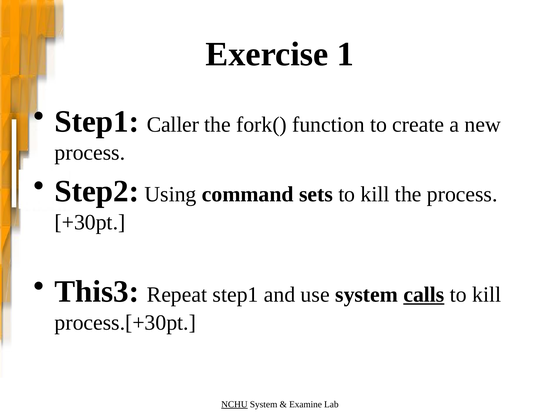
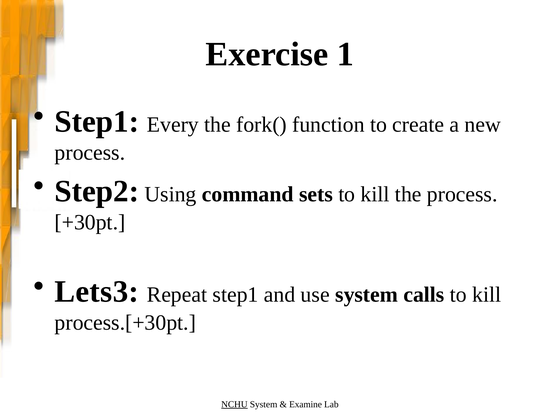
Caller: Caller -> Every
This3: This3 -> Lets3
calls underline: present -> none
